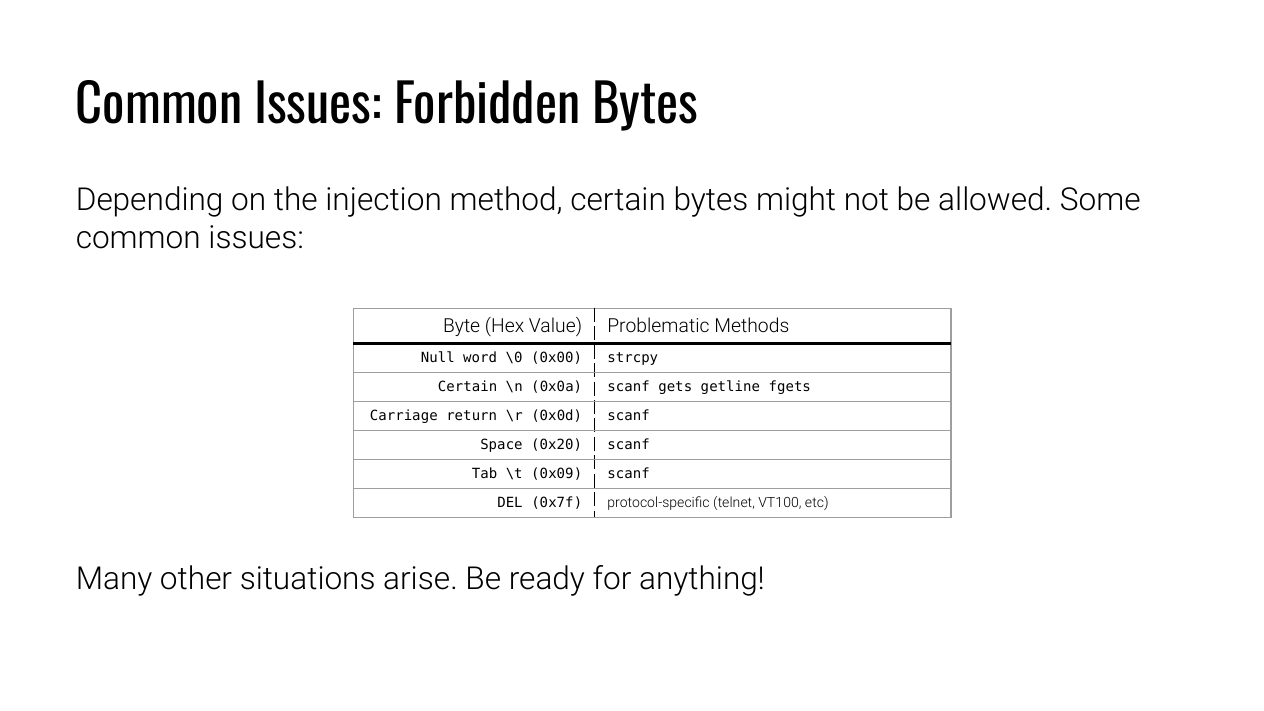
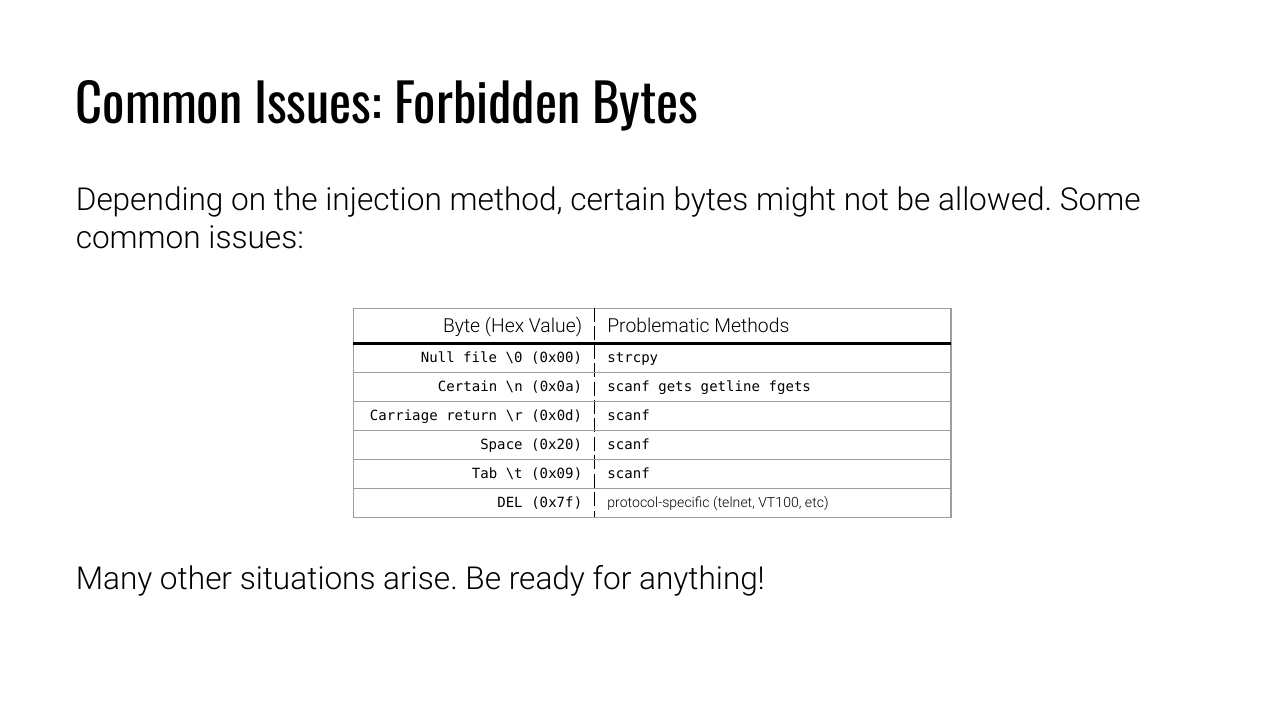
word: word -> file
